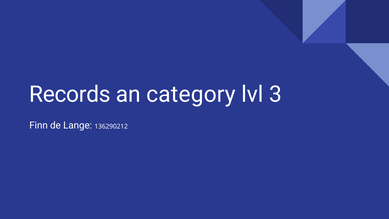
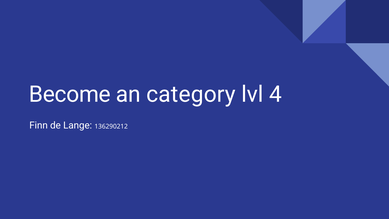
Records: Records -> Become
3: 3 -> 4
